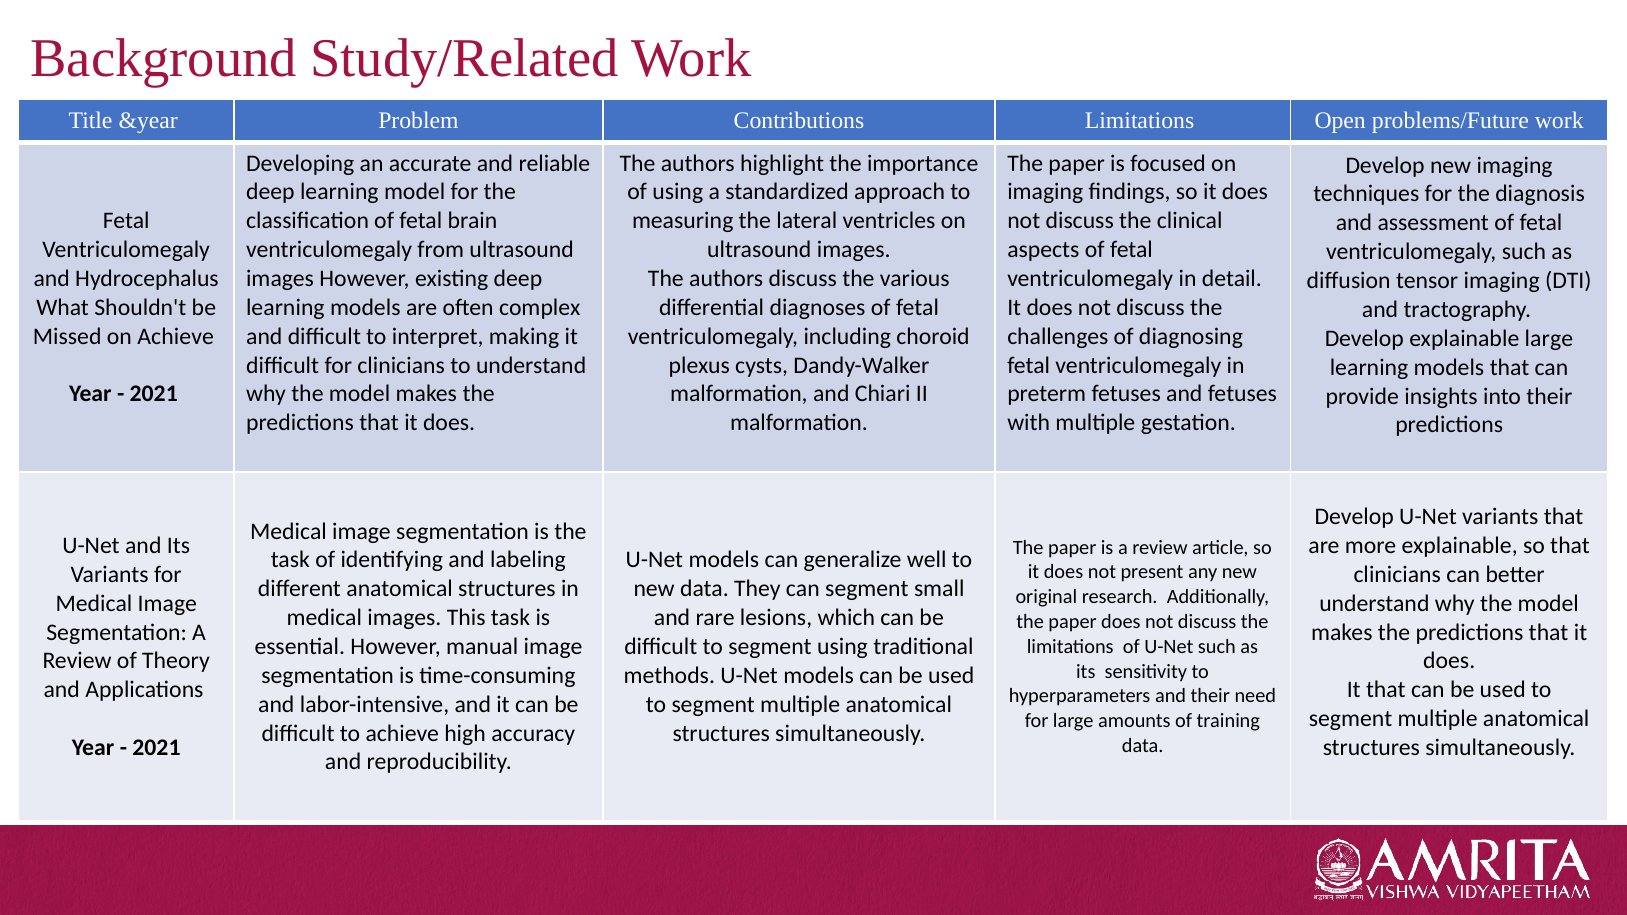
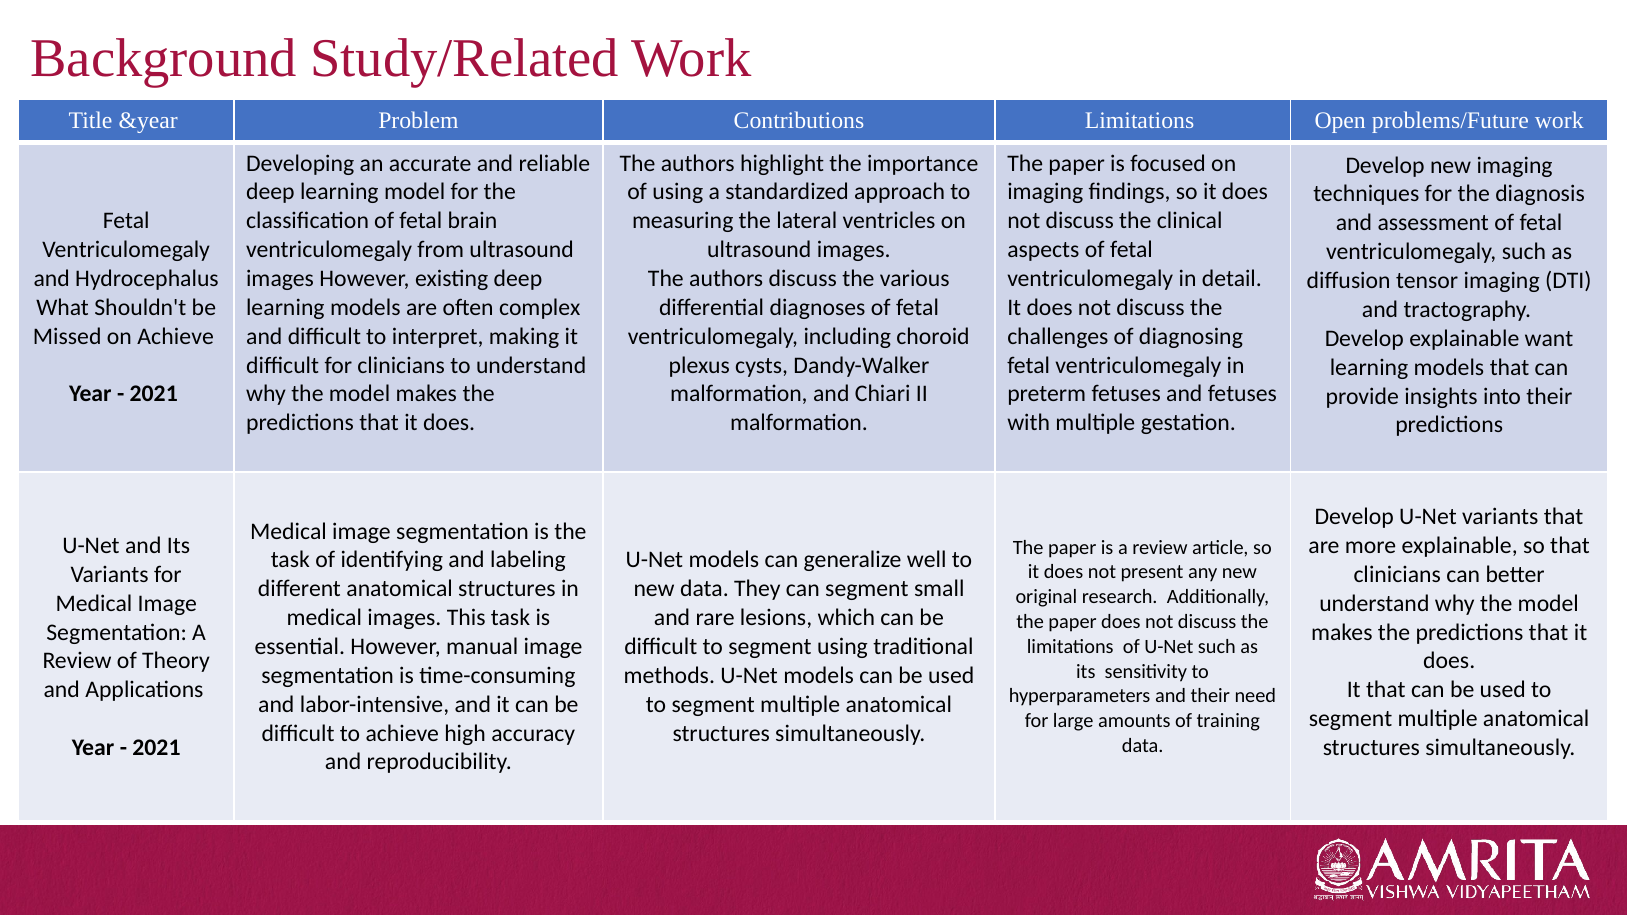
explainable large: large -> want
